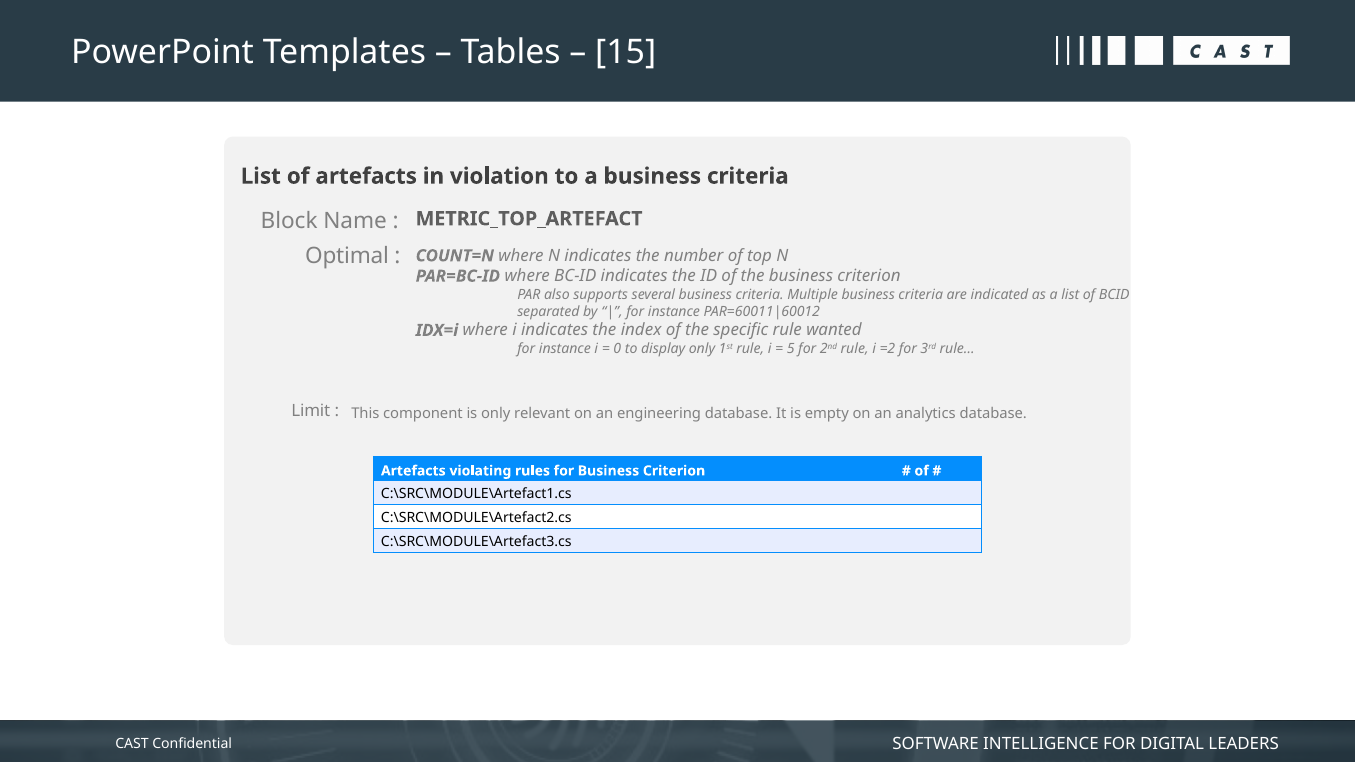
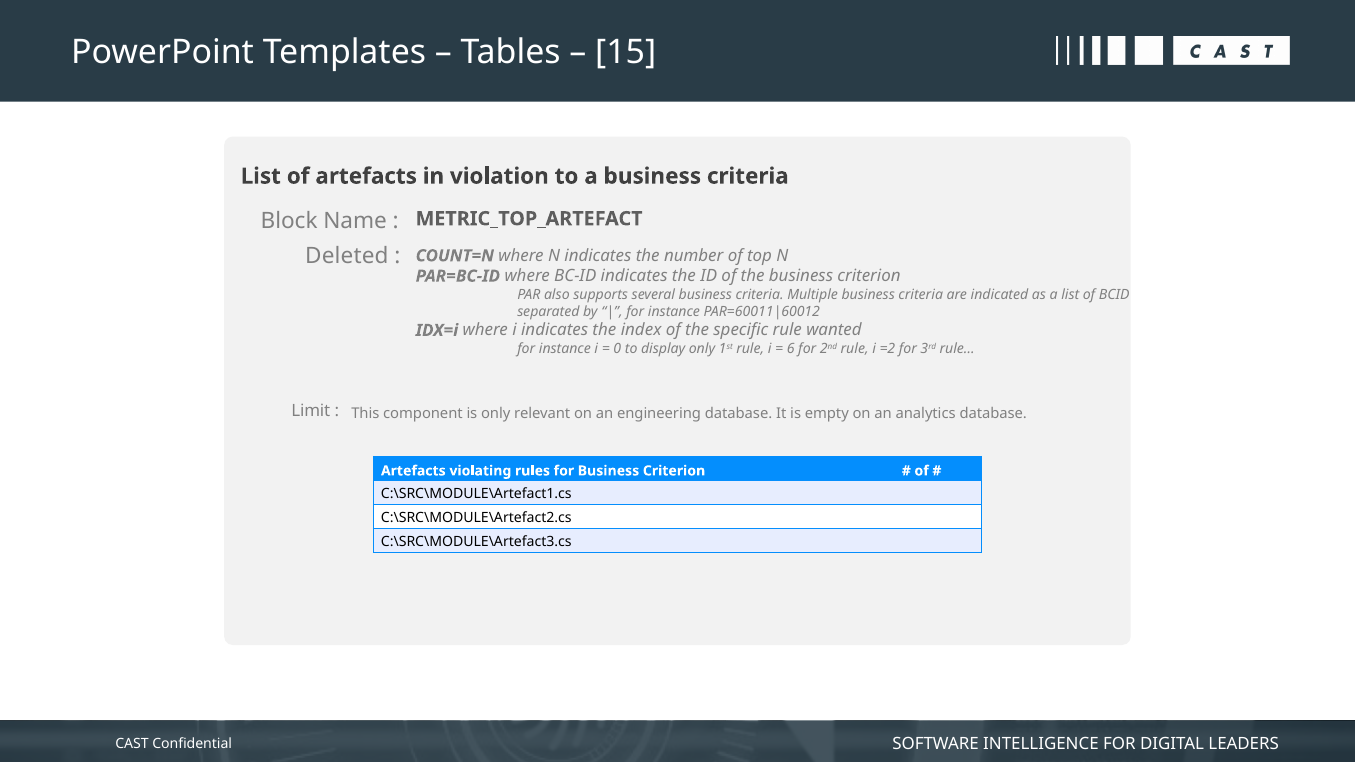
Optimal: Optimal -> Deleted
5: 5 -> 6
